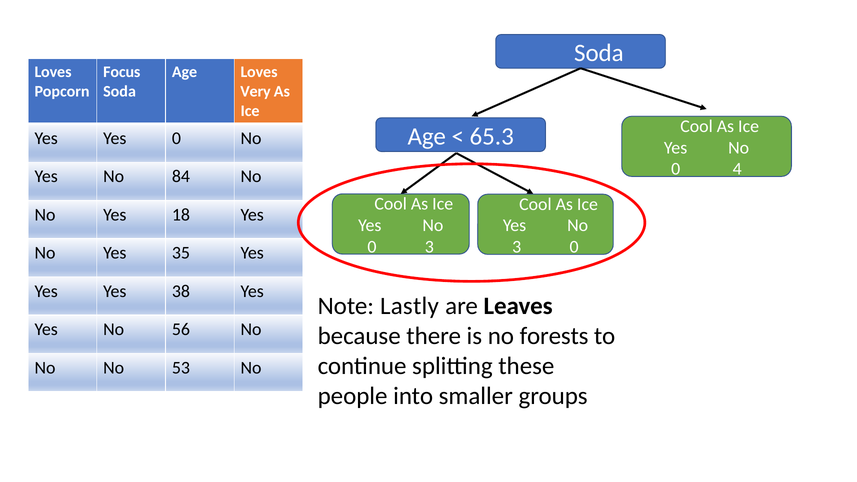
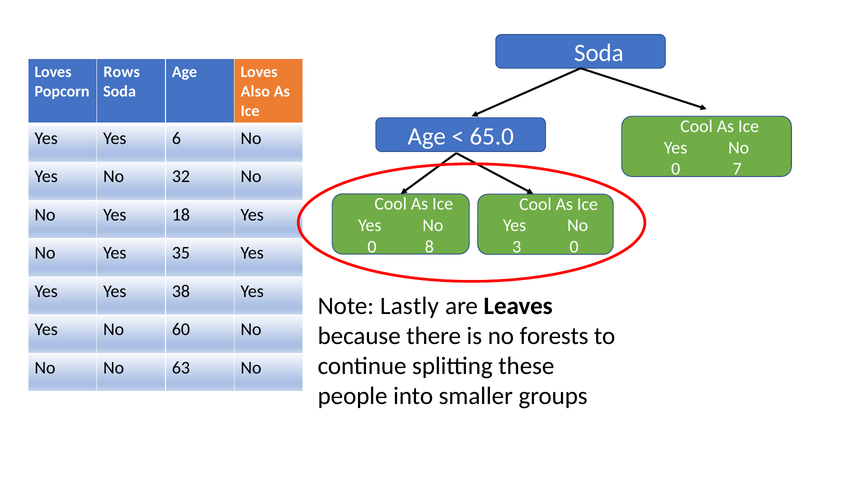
Focus: Focus -> Rows
Very: Very -> Also
65.3: 65.3 -> 65.0
Yes 0: 0 -> 6
4: 4 -> 7
84: 84 -> 32
0 3: 3 -> 8
56: 56 -> 60
53: 53 -> 63
